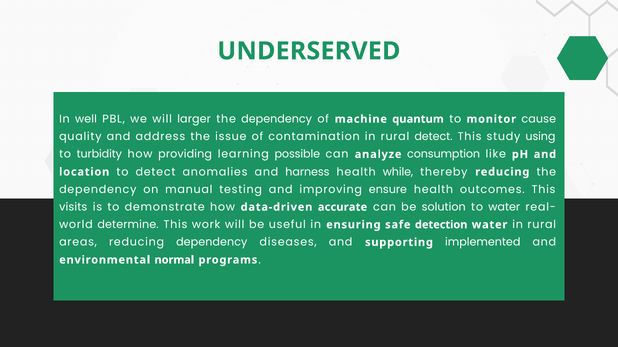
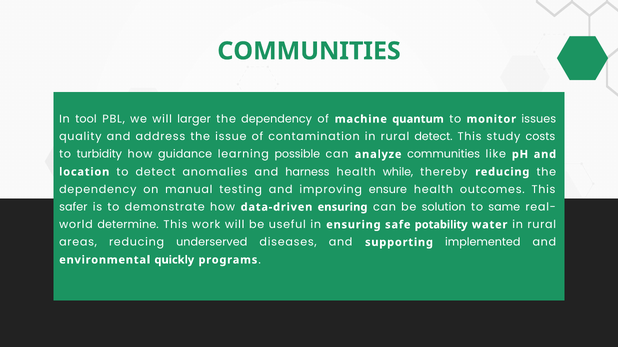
UNDERSERVED at (309, 51): UNDERSERVED -> COMMUNITIES
well: well -> tool
cause: cause -> issues
using: using -> costs
providing: providing -> guidance
analyze consumption: consumption -> communities
visits: visits -> safer
data-driven accurate: accurate -> ensuring
to water: water -> same
detection: detection -> potability
reducing dependency: dependency -> underserved
normal: normal -> quickly
